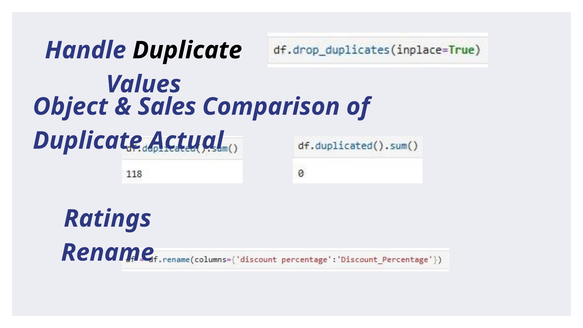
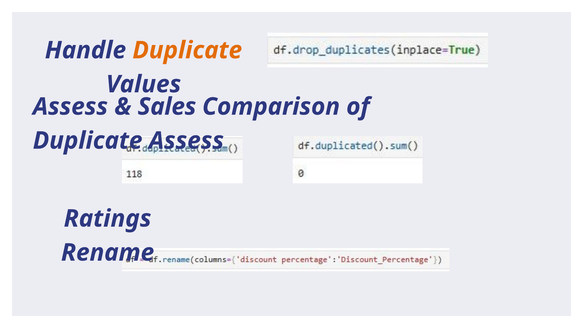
Duplicate at (187, 50) colour: black -> orange
Object at (70, 107): Object -> Assess
Duplicate Actual: Actual -> Assess
